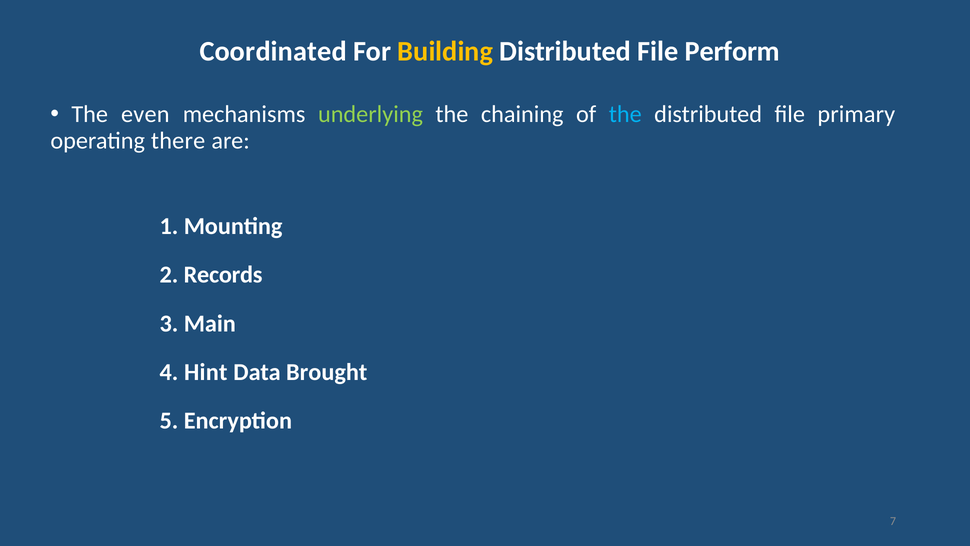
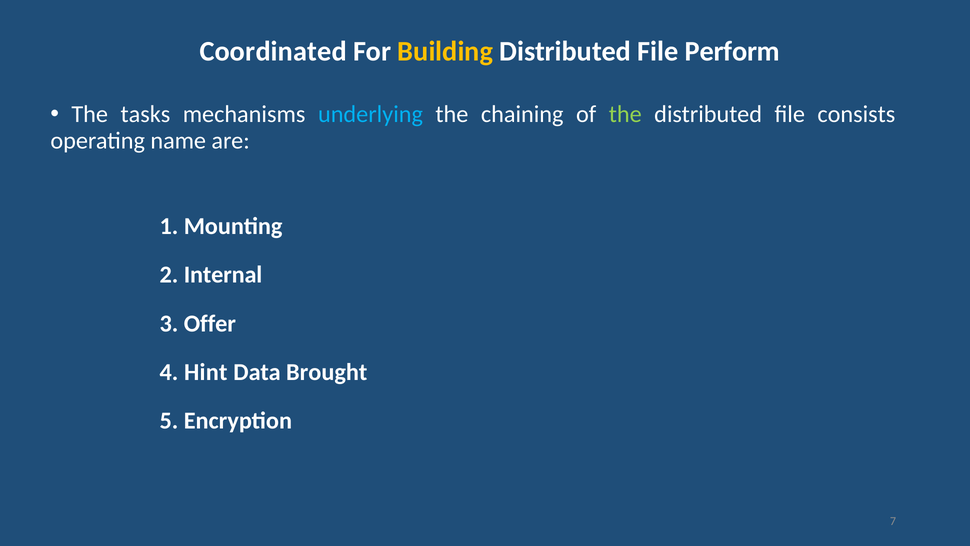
even: even -> tasks
underlying colour: light green -> light blue
the at (625, 114) colour: light blue -> light green
primary: primary -> consists
there: there -> name
Records: Records -> Internal
Main: Main -> Offer
